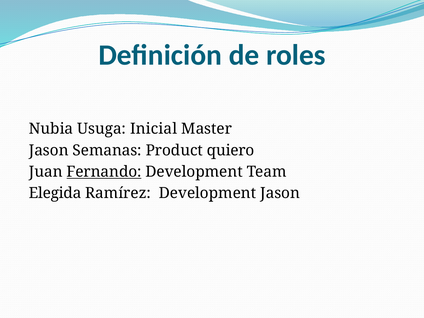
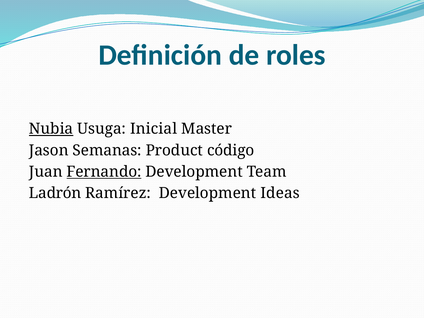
Nubia underline: none -> present
quiero: quiero -> código
Elegida: Elegida -> Ladrón
Development Jason: Jason -> Ideas
